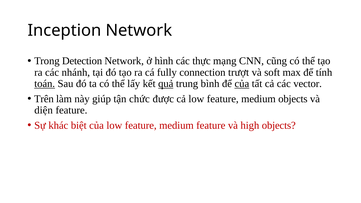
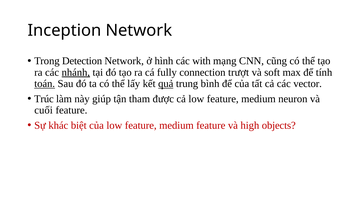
thực: thực -> with
nhánh underline: none -> present
của at (242, 84) underline: present -> none
Trên: Trên -> Trúc
chức: chức -> tham
medium objects: objects -> neuron
diện: diện -> cuối
